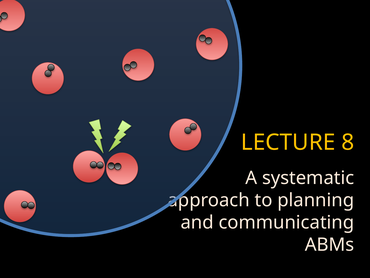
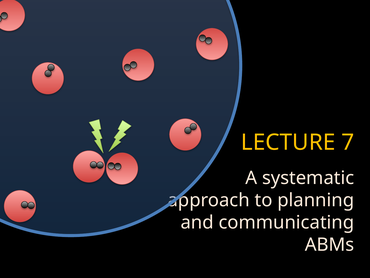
8: 8 -> 7
